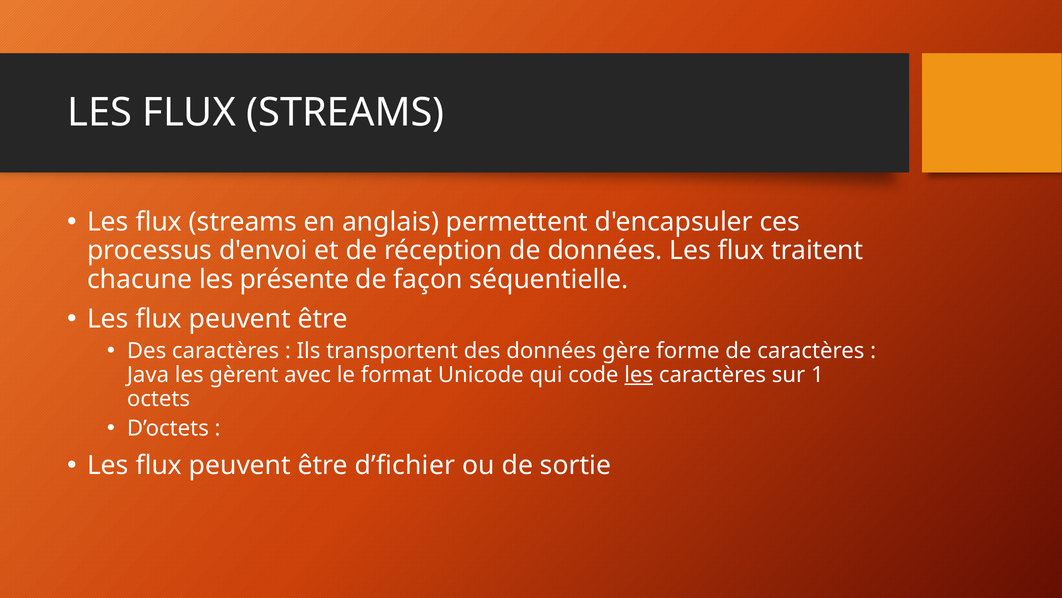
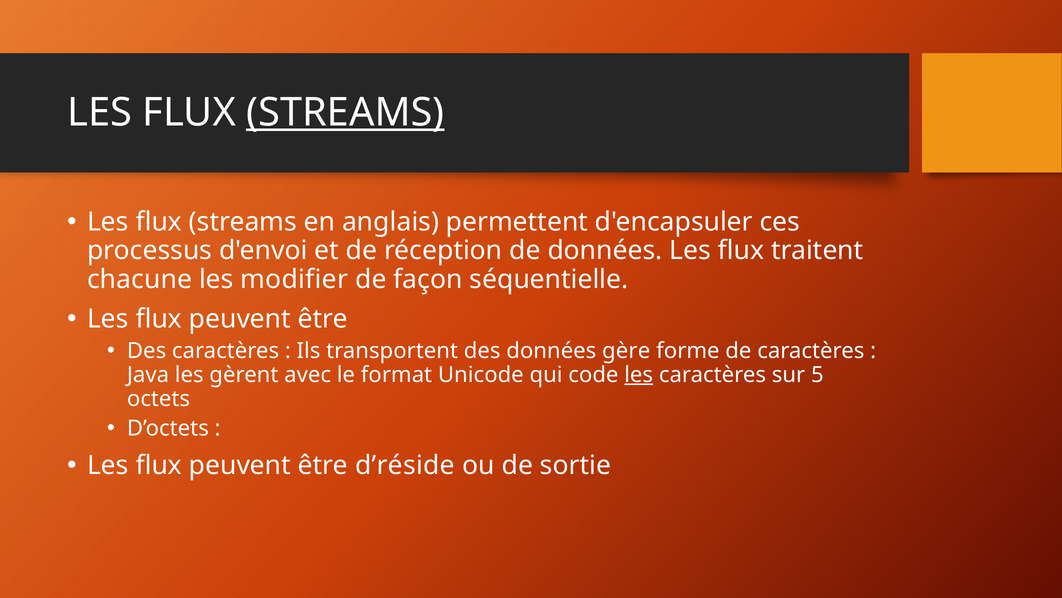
STREAMS at (345, 112) underline: none -> present
présente: présente -> modifier
1: 1 -> 5
d’fichier: d’fichier -> d’réside
